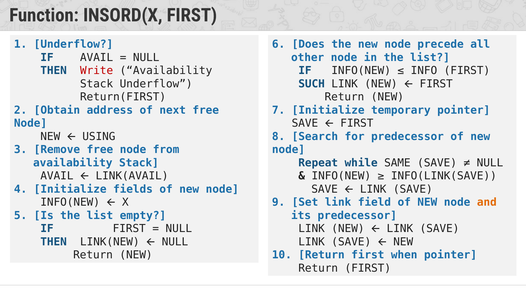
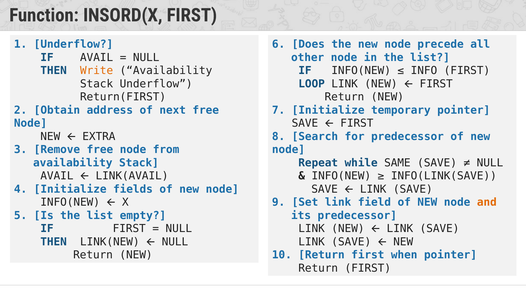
Write colour: red -> orange
SUCH: SUCH -> LOOP
USING: USING -> EXTRA
